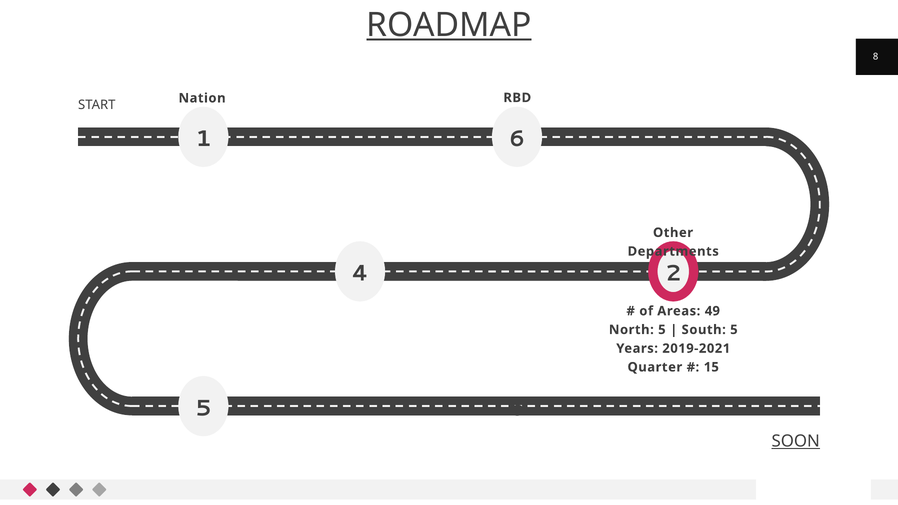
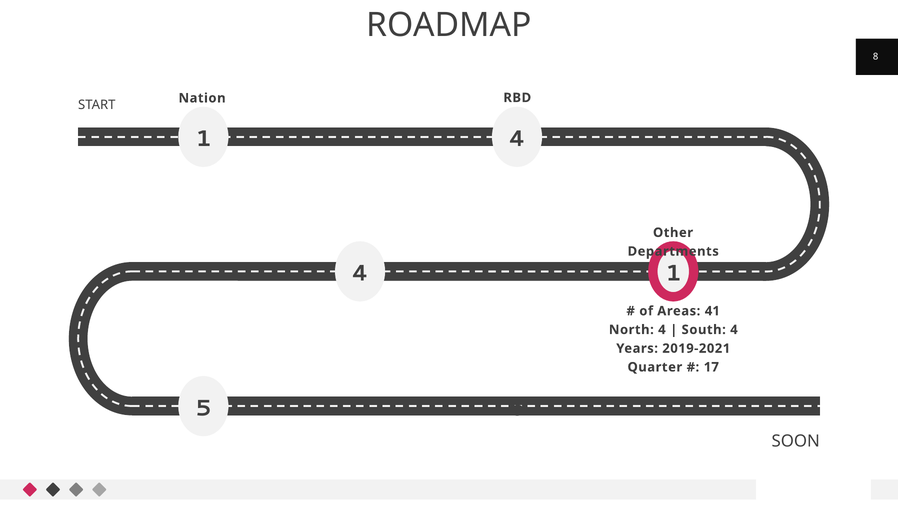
ROADMAP underline: present -> none
1 6: 6 -> 4
4 2: 2 -> 1
49: 49 -> 41
North 5: 5 -> 4
South 5: 5 -> 4
15: 15 -> 17
SOON underline: present -> none
